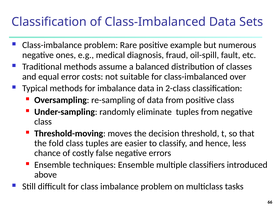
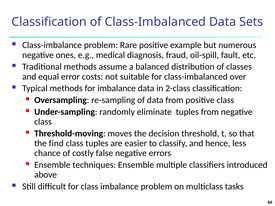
fold: fold -> find
